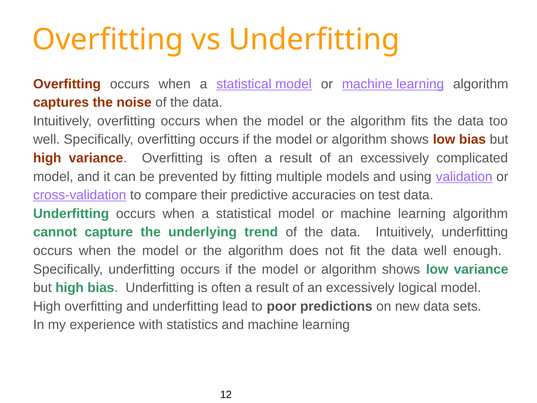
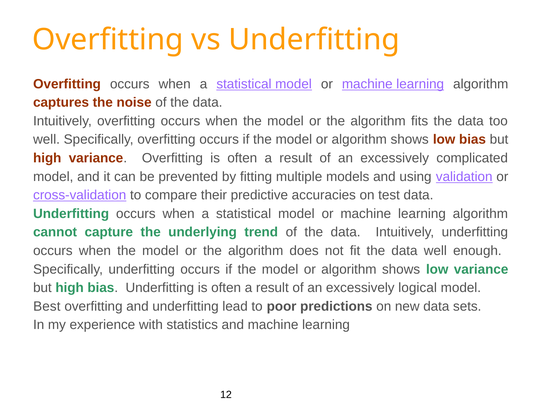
High at (47, 306): High -> Best
